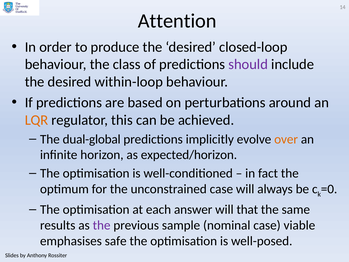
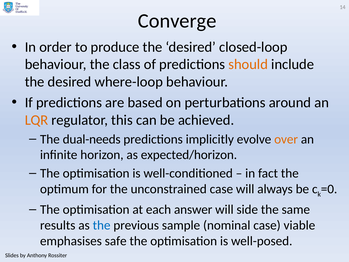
Attention: Attention -> Converge
should colour: purple -> orange
within-loop: within-loop -> where-loop
dual-global: dual-global -> dual-needs
that: that -> side
the at (102, 225) colour: purple -> blue
